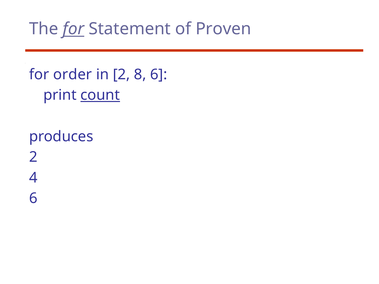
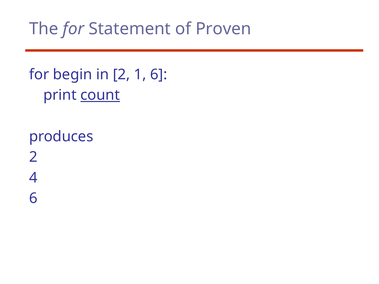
for at (73, 29) underline: present -> none
order: order -> begin
8: 8 -> 1
